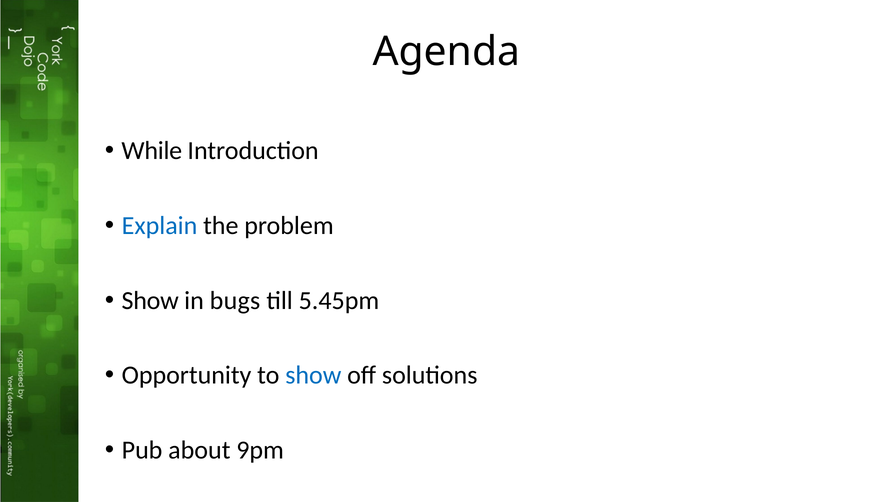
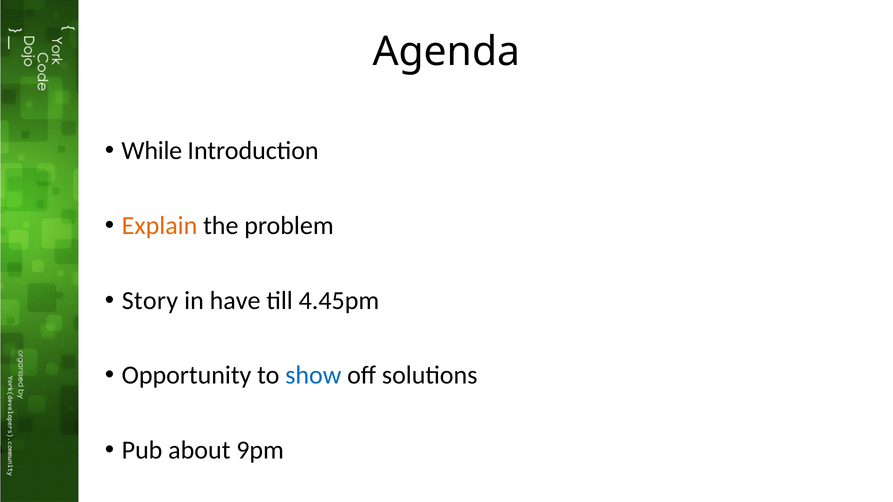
Explain colour: blue -> orange
Show at (150, 301): Show -> Story
bugs: bugs -> have
5.45pm: 5.45pm -> 4.45pm
